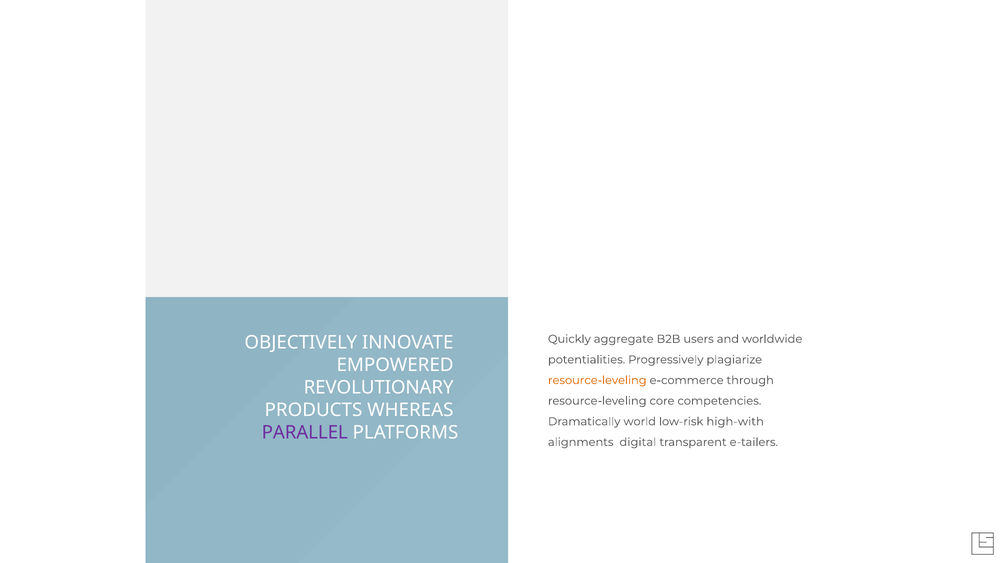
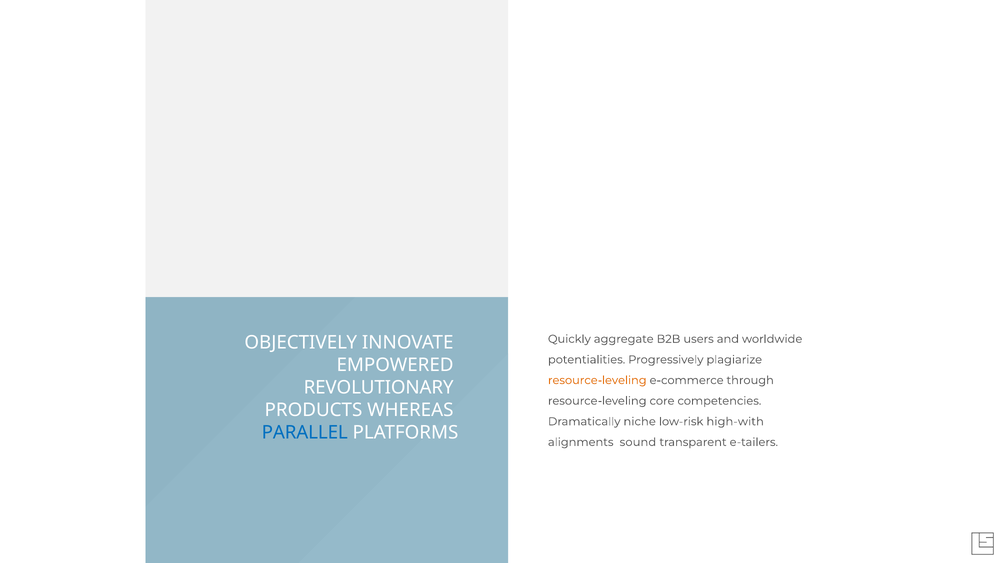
world: world -> niche
PARALLEL colour: purple -> blue
digital: digital -> sound
